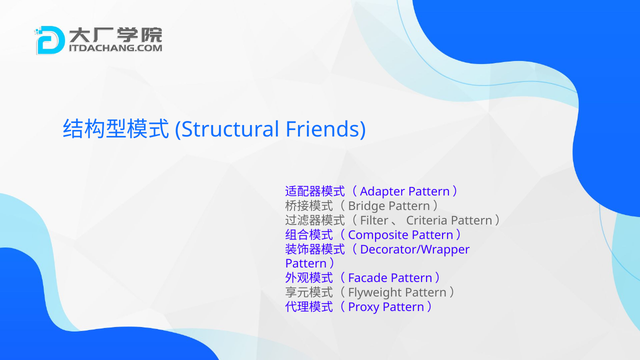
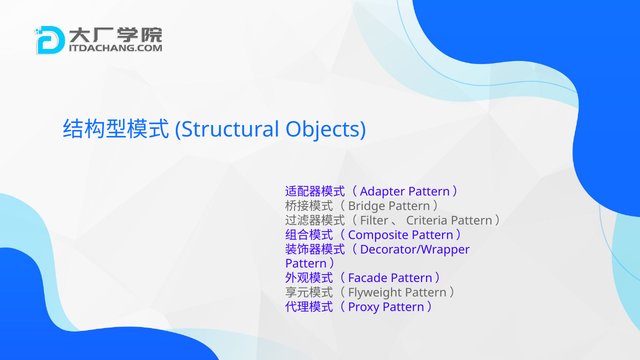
Friends: Friends -> Objects
